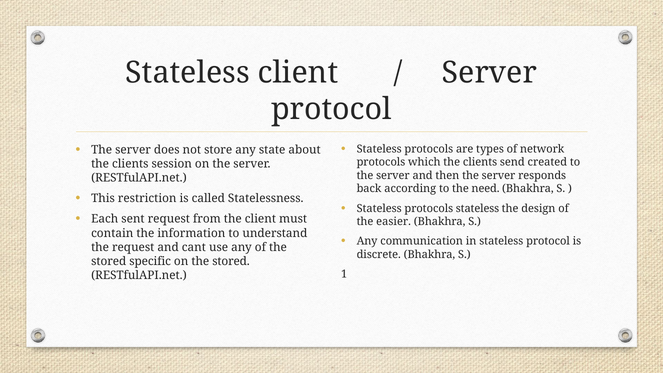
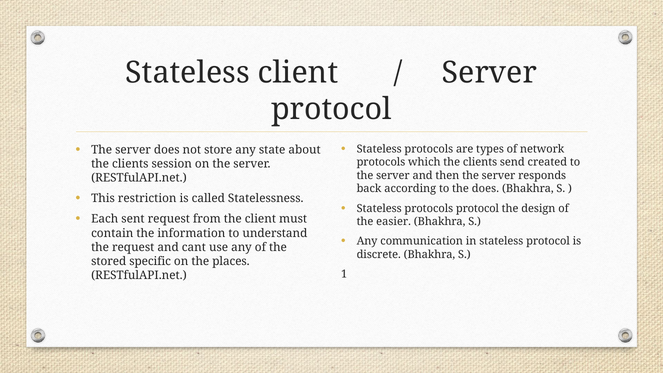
the need: need -> does
protocols stateless: stateless -> protocol
on the stored: stored -> places
